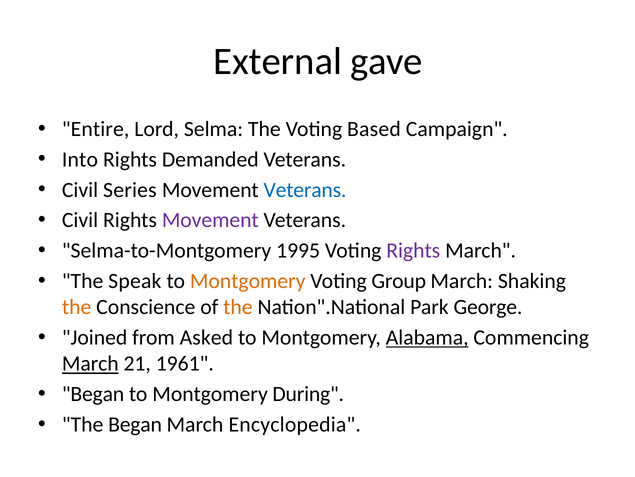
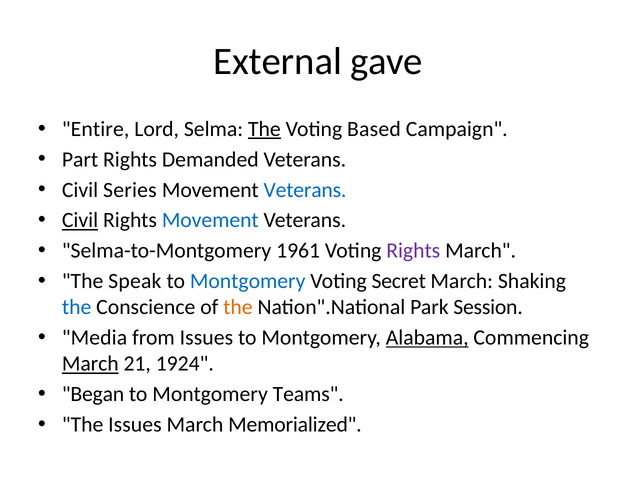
The at (264, 129) underline: none -> present
Into: Into -> Part
Civil at (80, 220) underline: none -> present
Movement at (210, 220) colour: purple -> blue
1995: 1995 -> 1961
Montgomery at (248, 281) colour: orange -> blue
Group: Group -> Secret
the at (77, 307) colour: orange -> blue
George: George -> Session
Joined: Joined -> Media
from Asked: Asked -> Issues
1961: 1961 -> 1924
During: During -> Teams
The Began: Began -> Issues
Encyclopedia: Encyclopedia -> Memorialized
